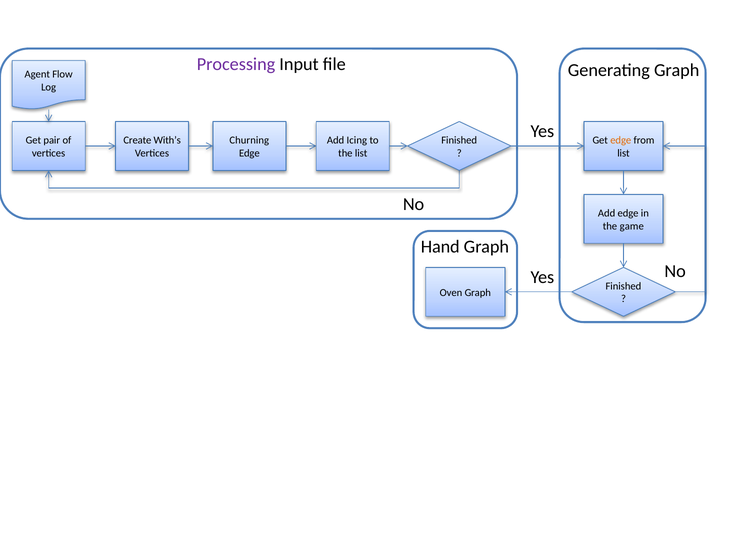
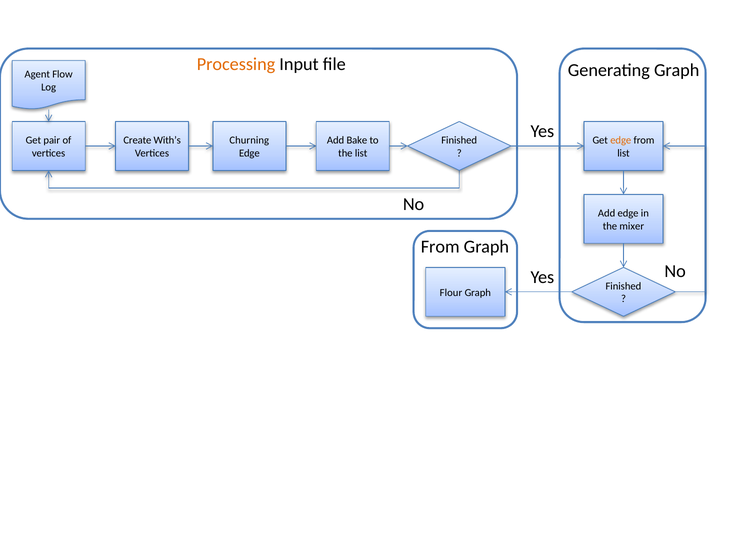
Processing colour: purple -> orange
Icing: Icing -> Bake
game: game -> mixer
Hand at (440, 247): Hand -> From
Oven: Oven -> Flour
